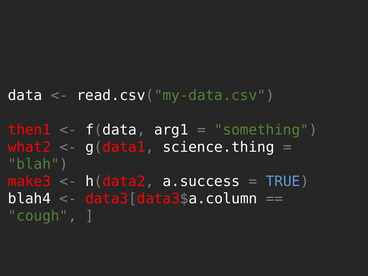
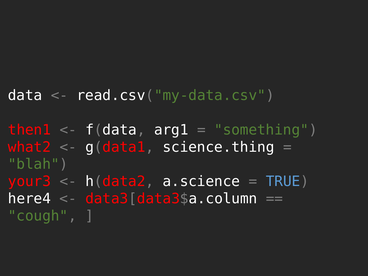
make3: make3 -> your3
a.success: a.success -> a.science
blah4: blah4 -> here4
